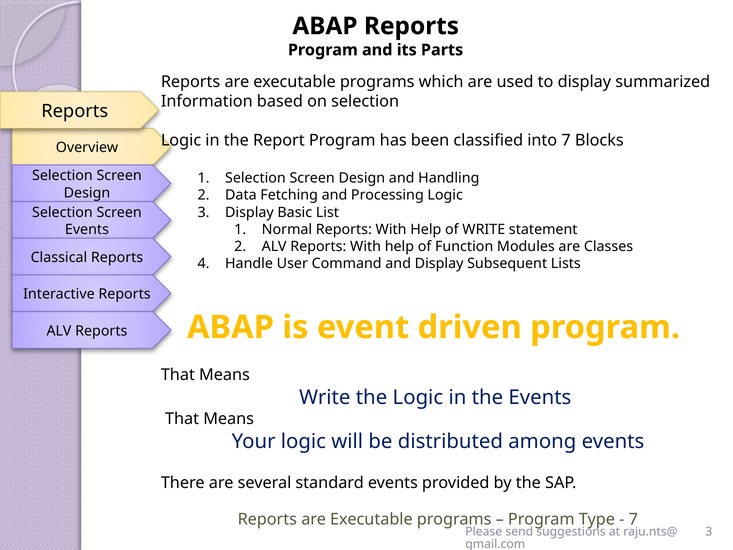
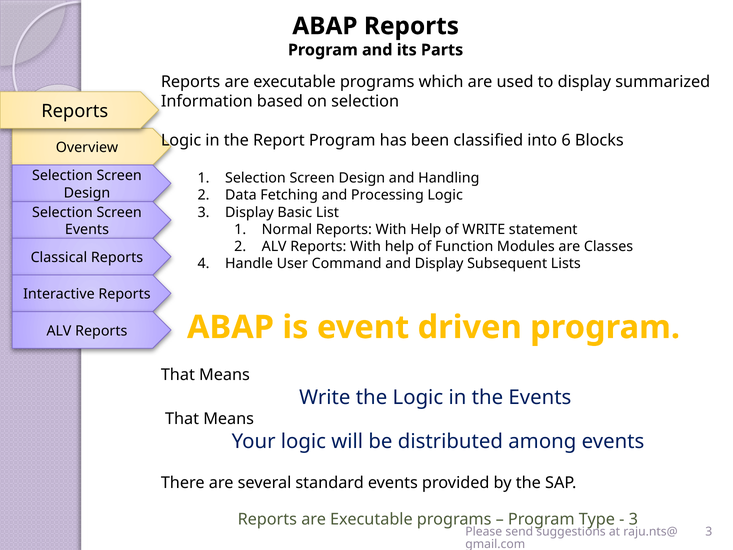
into 7: 7 -> 6
7 at (633, 519): 7 -> 3
